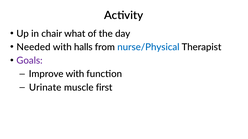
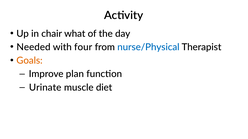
halls: halls -> four
Goals colour: purple -> orange
Improve with: with -> plan
first: first -> diet
